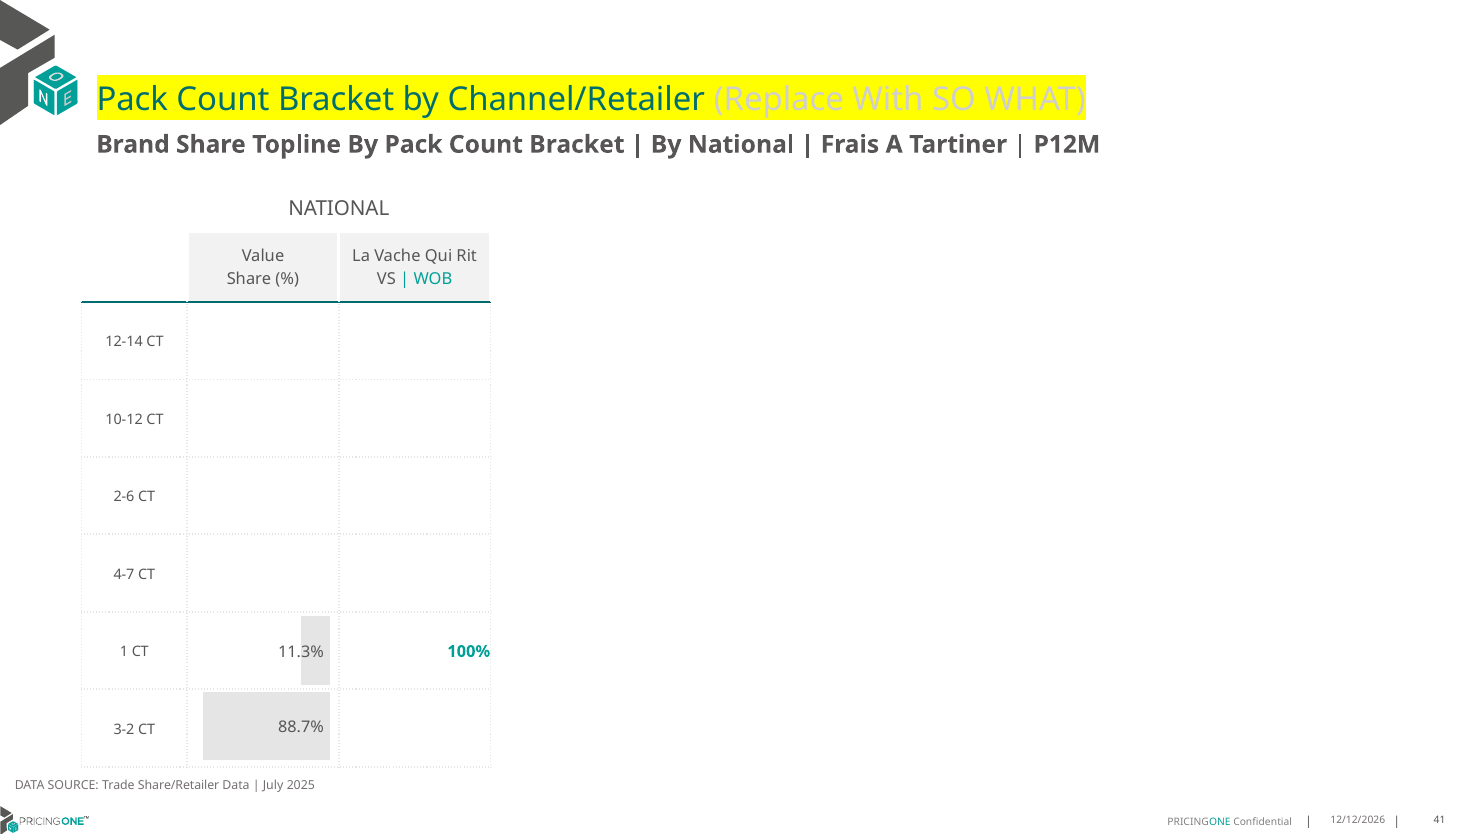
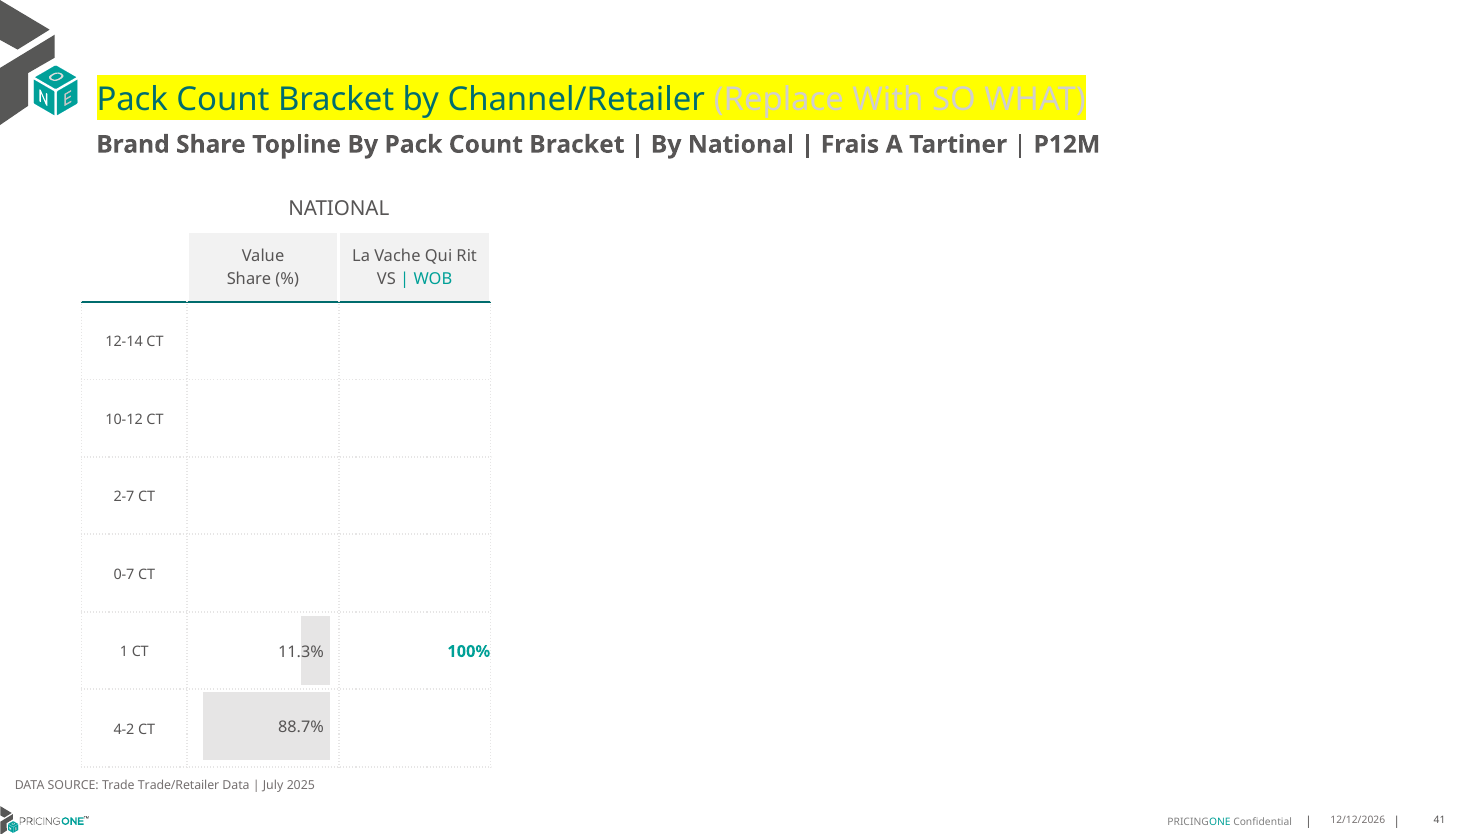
2-6: 2-6 -> 2-7
4-7: 4-7 -> 0-7
3-2: 3-2 -> 4-2
Share/Retailer: Share/Retailer -> Trade/Retailer
